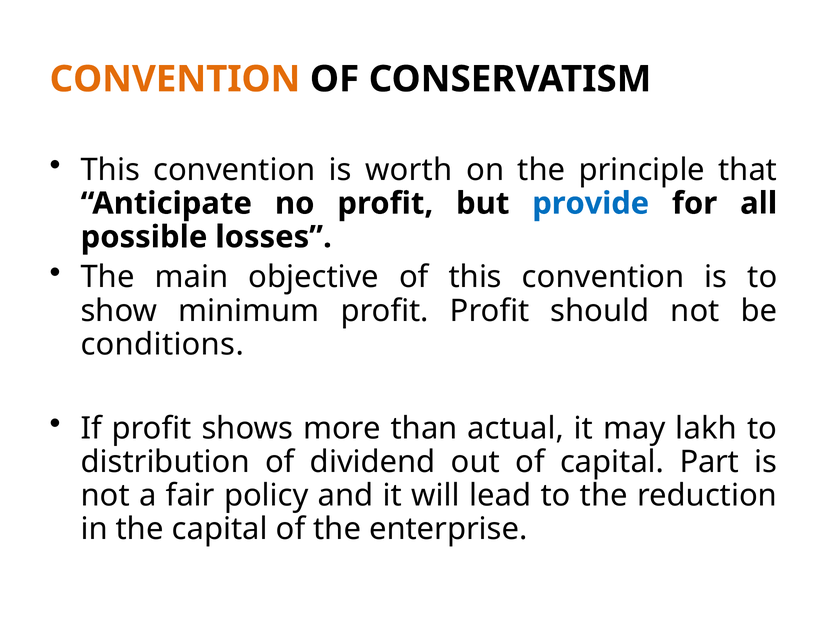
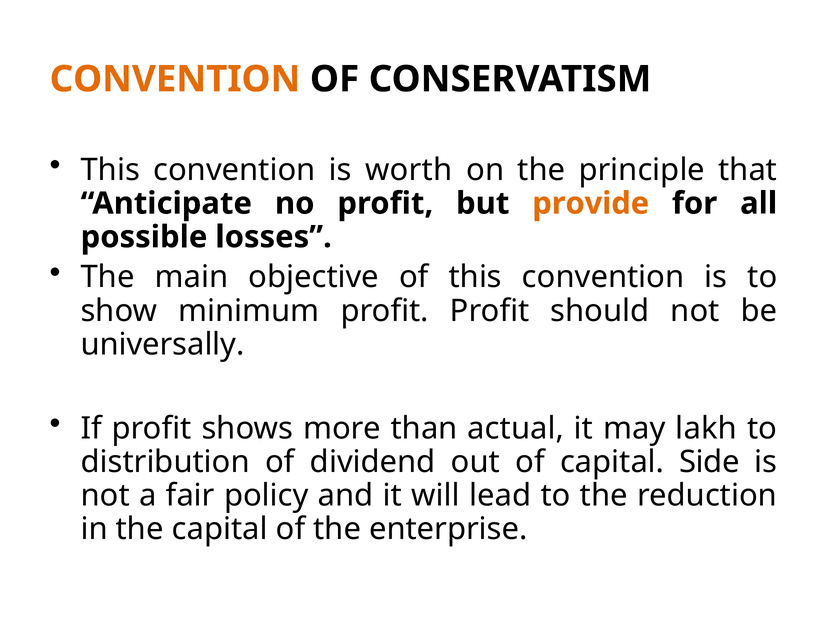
provide colour: blue -> orange
conditions: conditions -> universally
Part: Part -> Side
